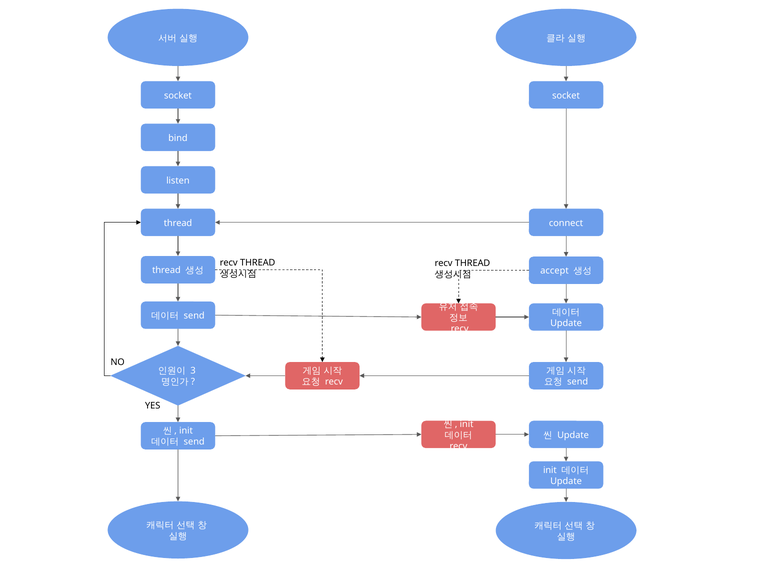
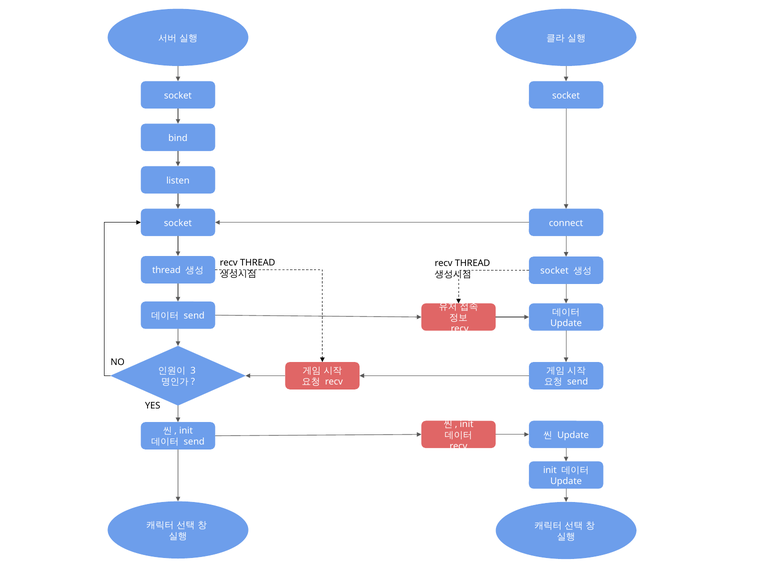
thread at (178, 223): thread -> socket
accept at (554, 271): accept -> socket
